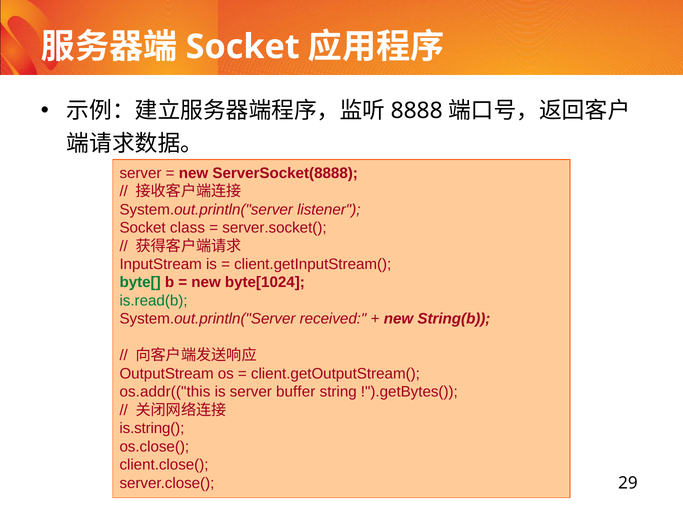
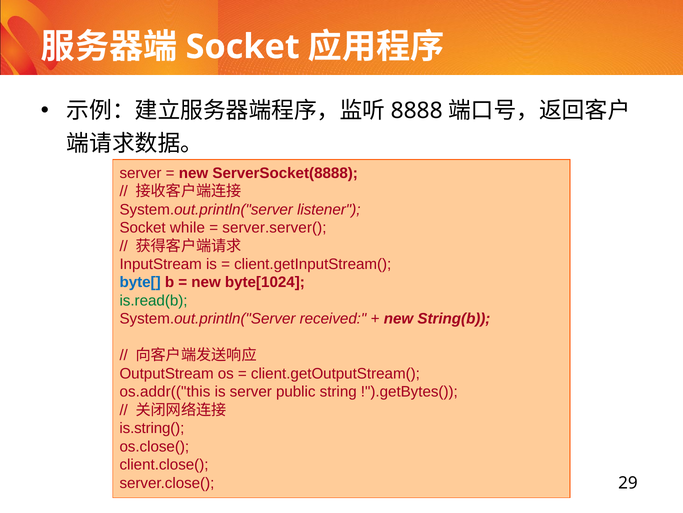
class: class -> while
server.socket(: server.socket( -> server.server(
byte[ colour: green -> blue
buffer: buffer -> public
